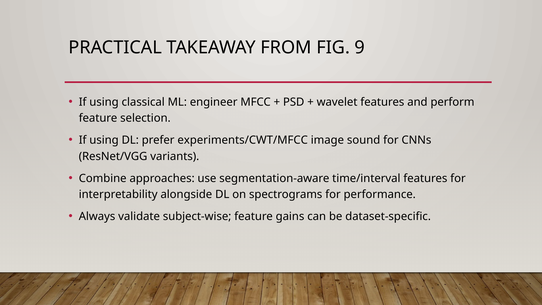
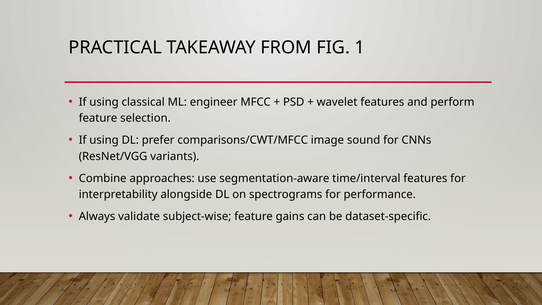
9: 9 -> 1
experiments/CWT/MFCC: experiments/CWT/MFCC -> comparisons/CWT/MFCC
